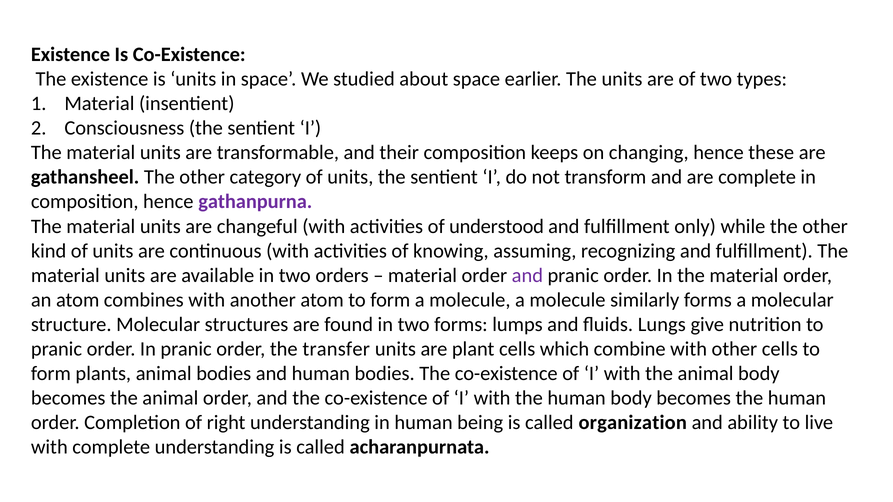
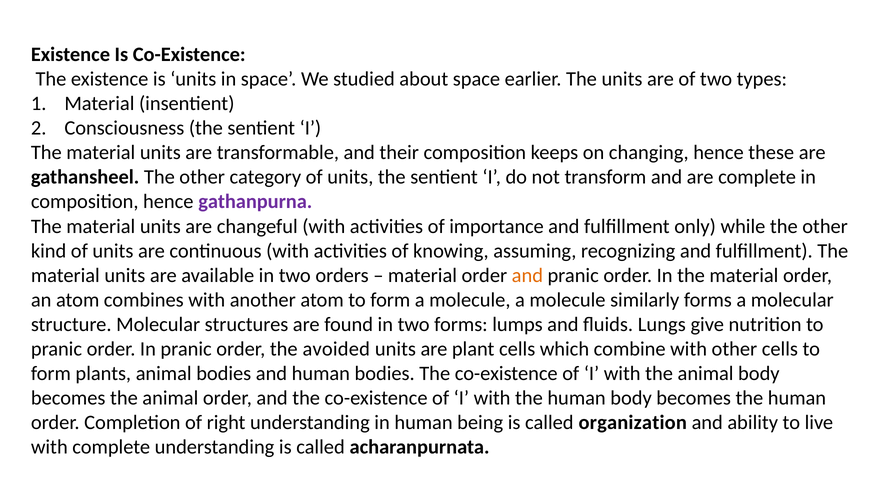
understood: understood -> importance
and at (527, 275) colour: purple -> orange
transfer: transfer -> avoided
